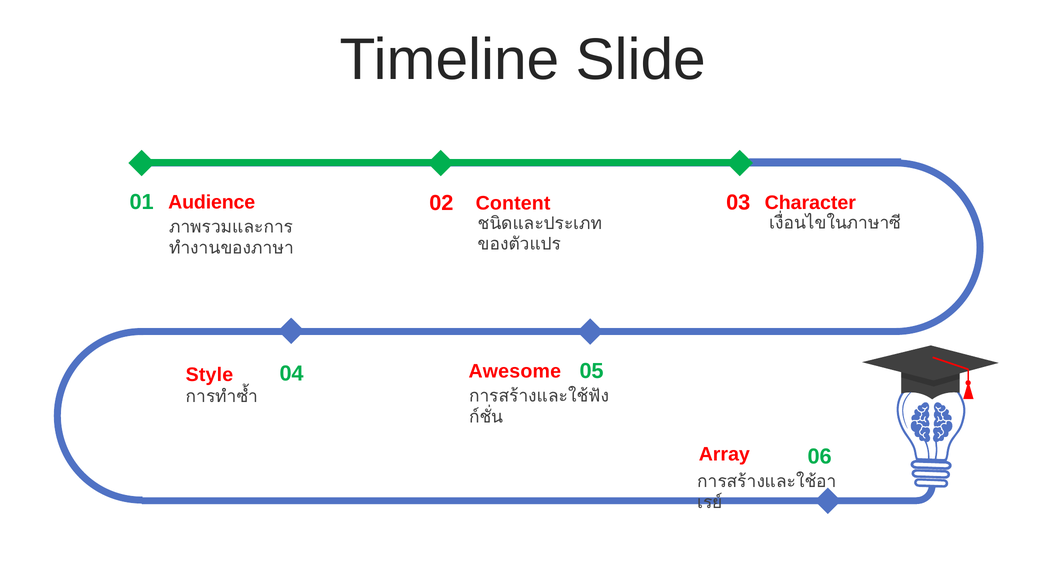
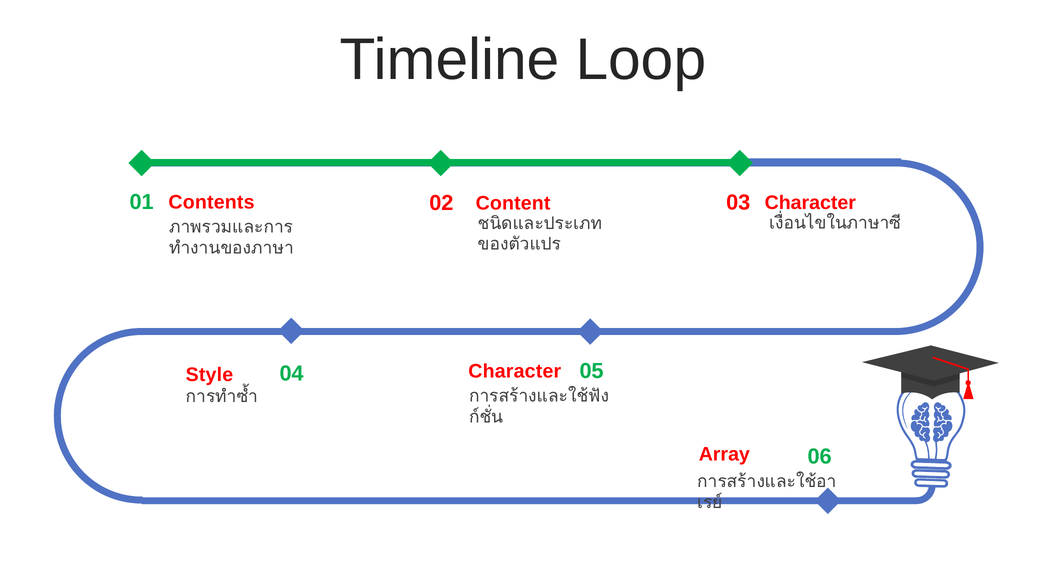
Slide: Slide -> Loop
Audience: Audience -> Contents
Awesome at (515, 371): Awesome -> Character
